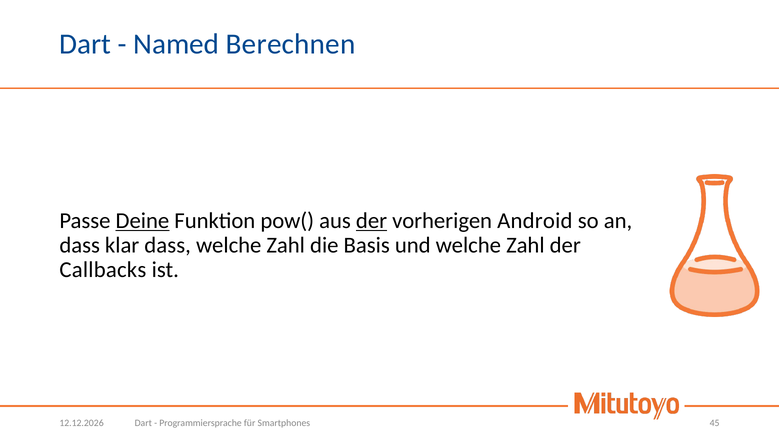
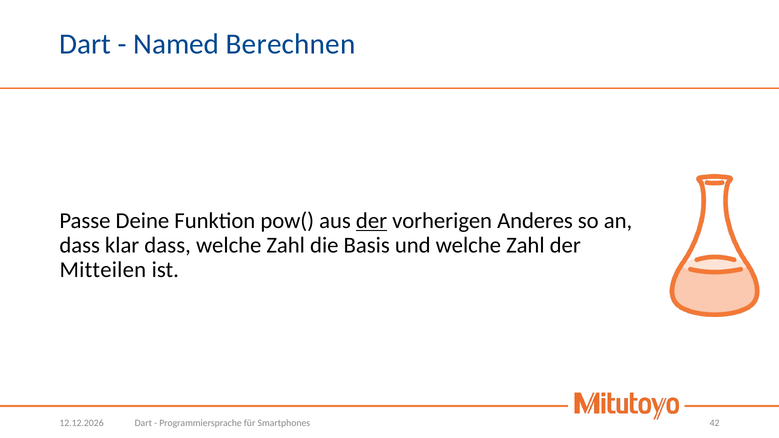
Deine underline: present -> none
Android: Android -> Anderes
Callbacks: Callbacks -> Mitteilen
45: 45 -> 42
